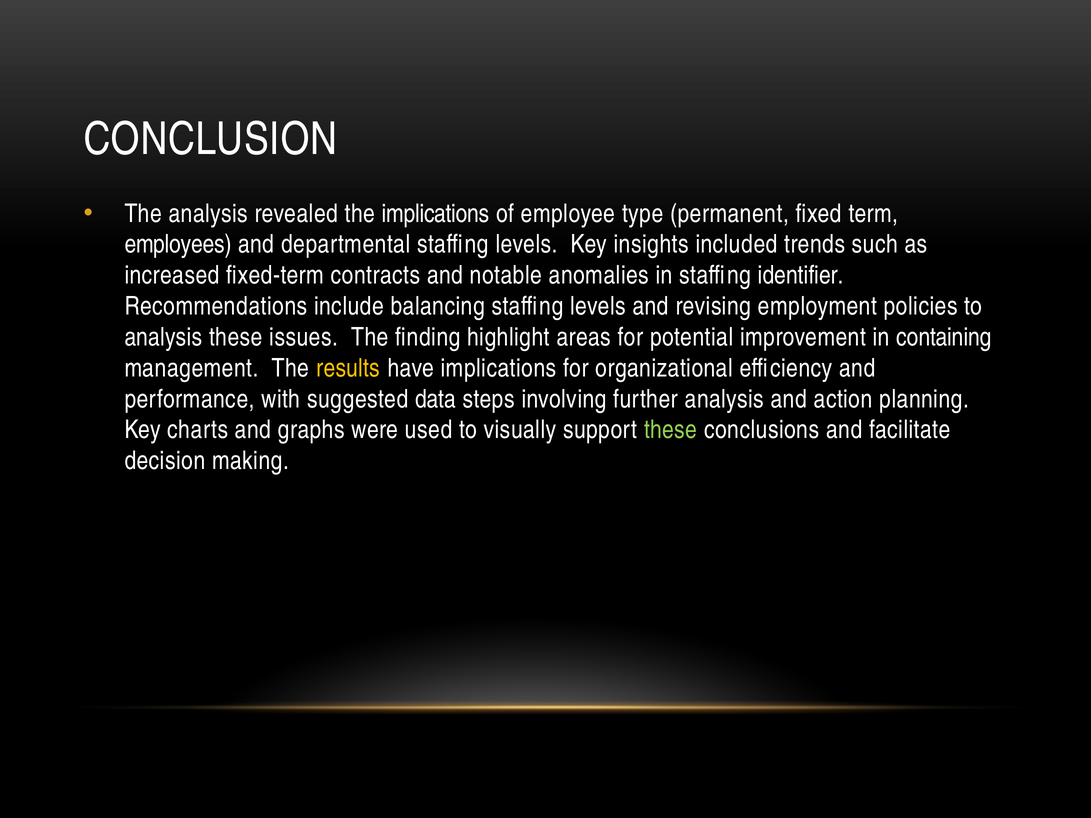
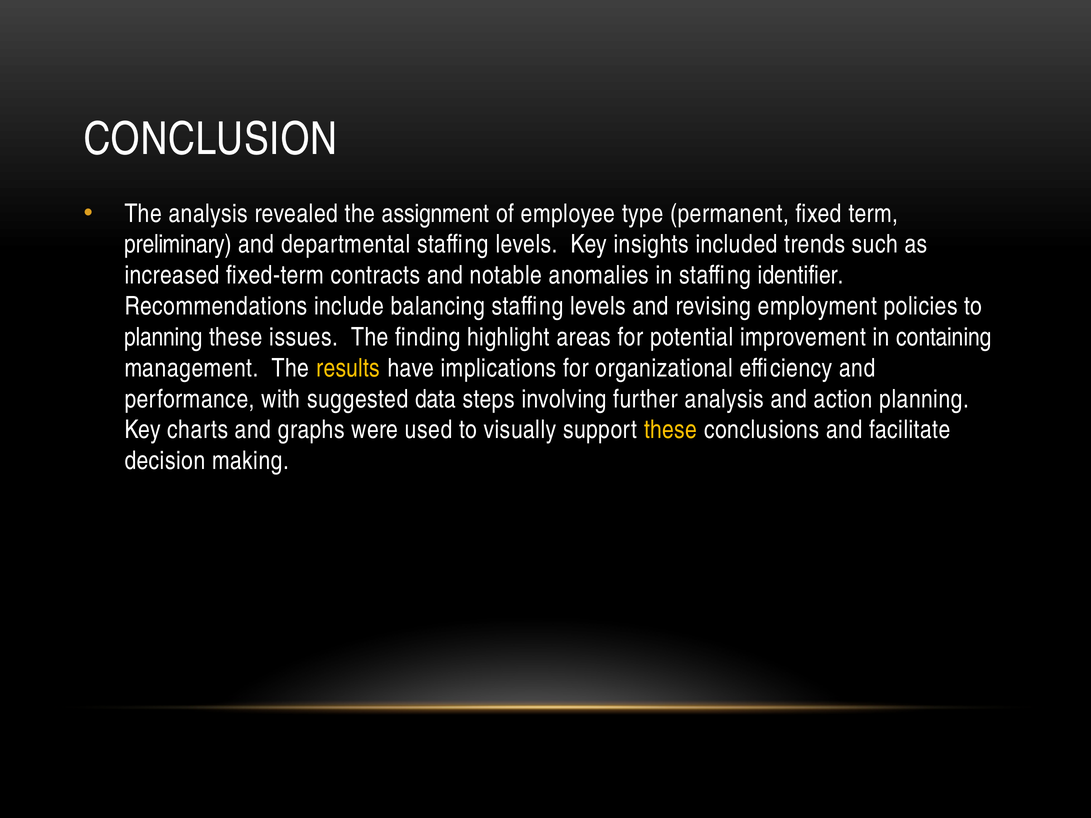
the implications: implications -> assignment
employees: employees -> preliminary
analysis at (163, 337): analysis -> planning
these at (670, 430) colour: light green -> yellow
